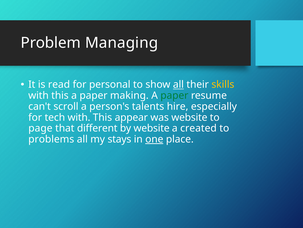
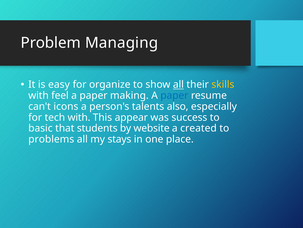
read: read -> easy
personal: personal -> organize
this at (60, 95): this -> feel
paper at (174, 95) colour: green -> blue
scroll: scroll -> icons
hire: hire -> also
was website: website -> success
page: page -> basic
different: different -> students
one underline: present -> none
